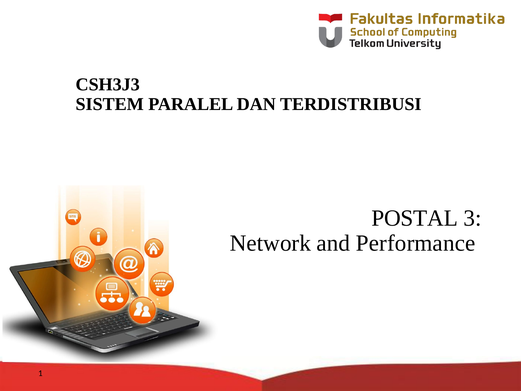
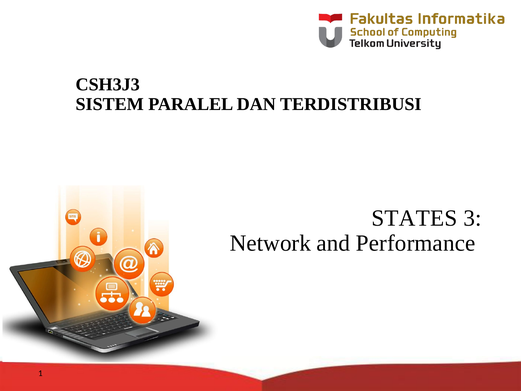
POSTAL: POSTAL -> STATES
